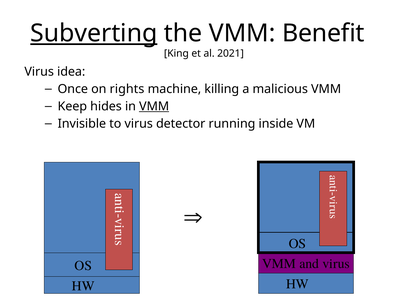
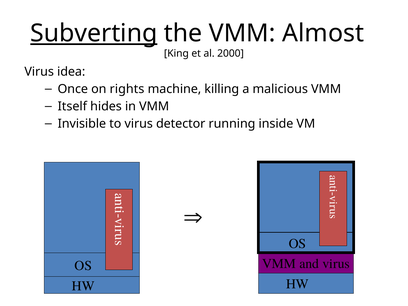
Benefit: Benefit -> Almost
2021: 2021 -> 2000
Keep: Keep -> Itself
VMM at (154, 106) underline: present -> none
